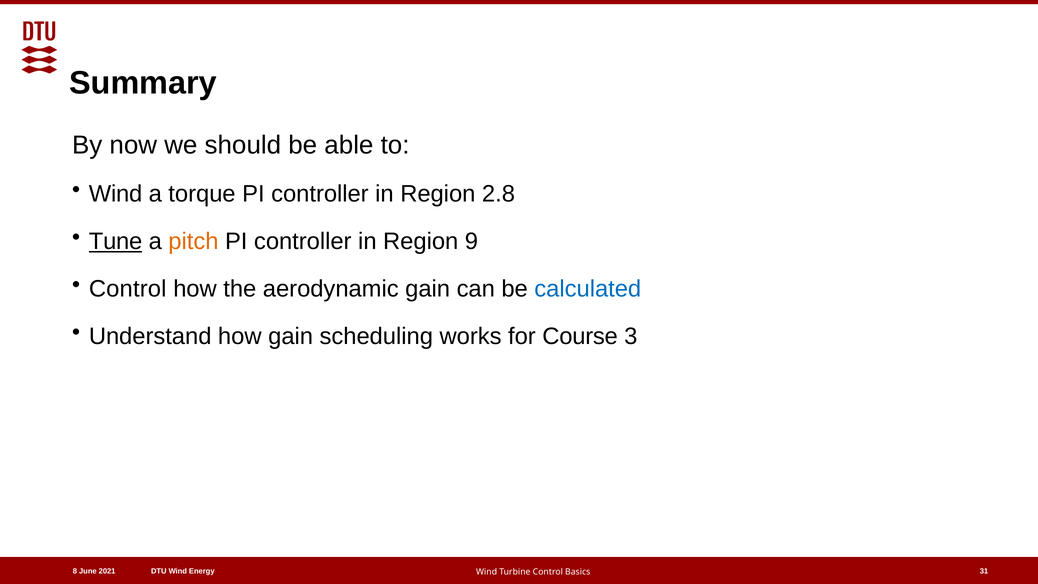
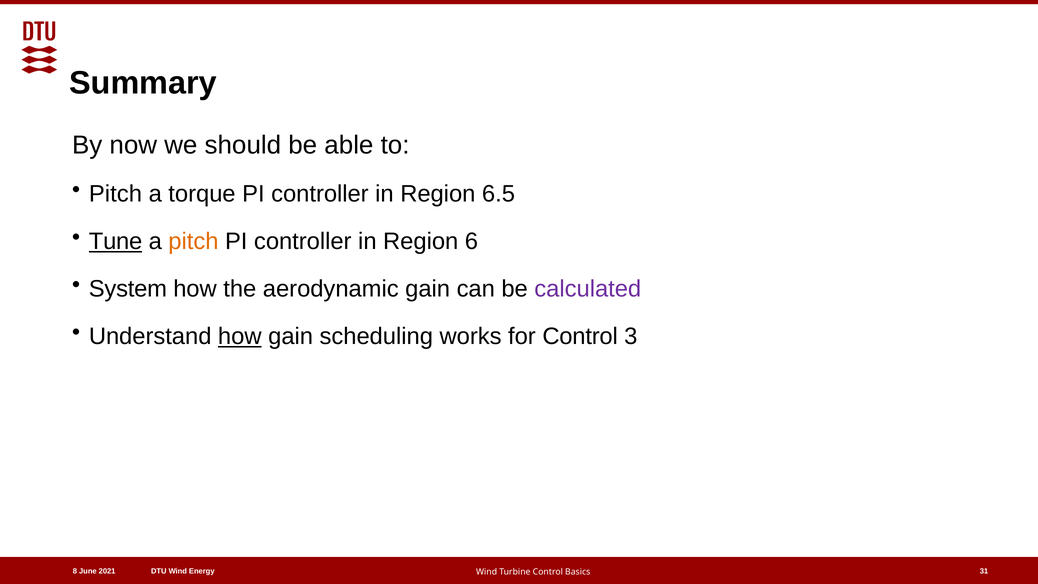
Wind at (116, 194): Wind -> Pitch
2.8: 2.8 -> 6.5
9: 9 -> 6
Control at (128, 289): Control -> System
calculated colour: blue -> purple
how at (240, 336) underline: none -> present
for Course: Course -> Control
